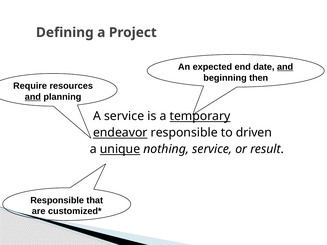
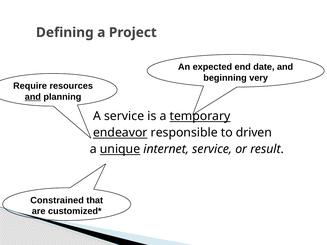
and at (285, 67) underline: present -> none
then: then -> very
nothing: nothing -> internet
Responsible at (57, 200): Responsible -> Constrained
